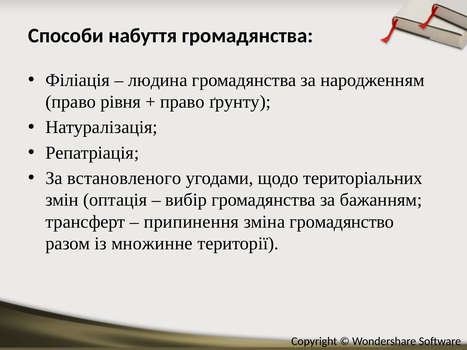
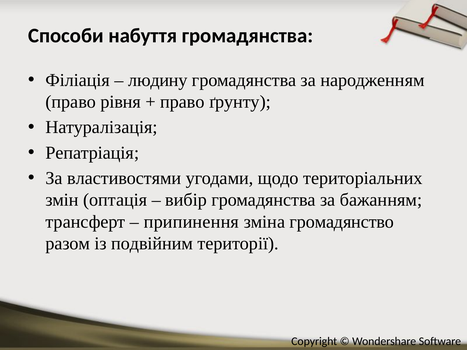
людина: людина -> людину
встановленого: встановленого -> властивостями
множинне: множинне -> подвійним
